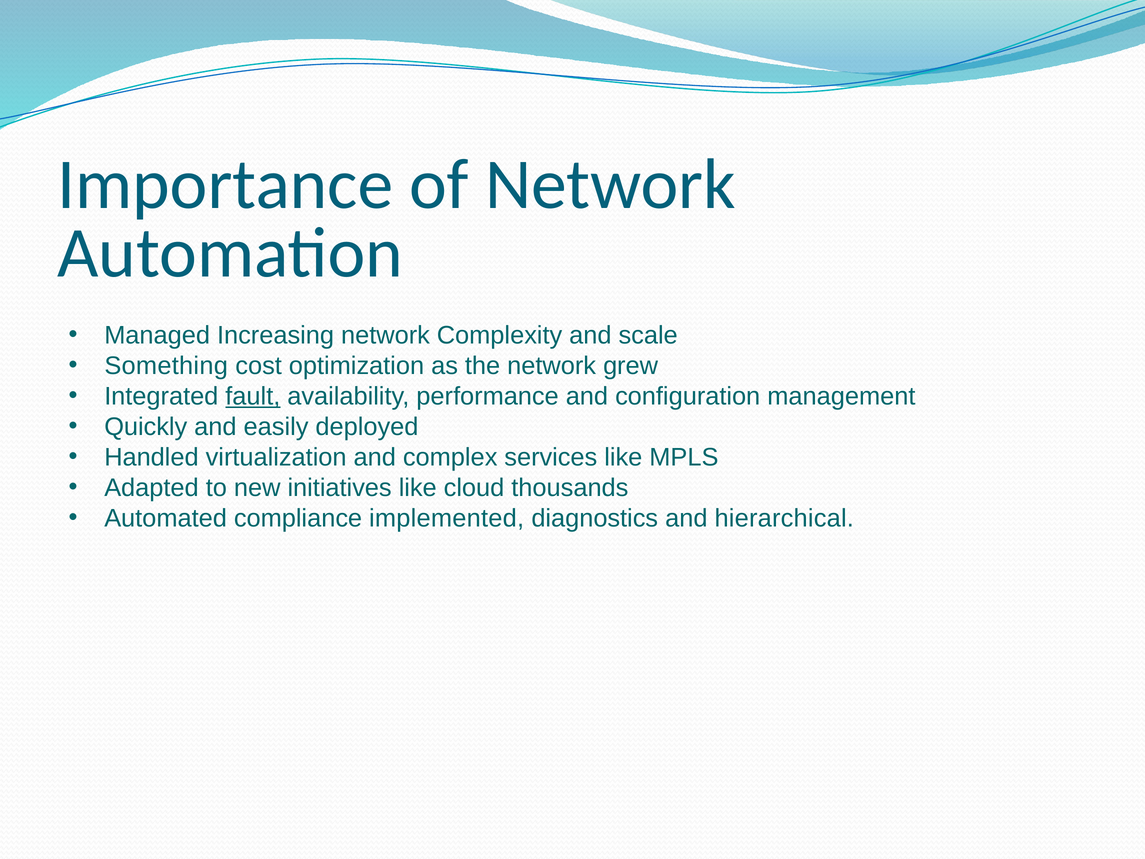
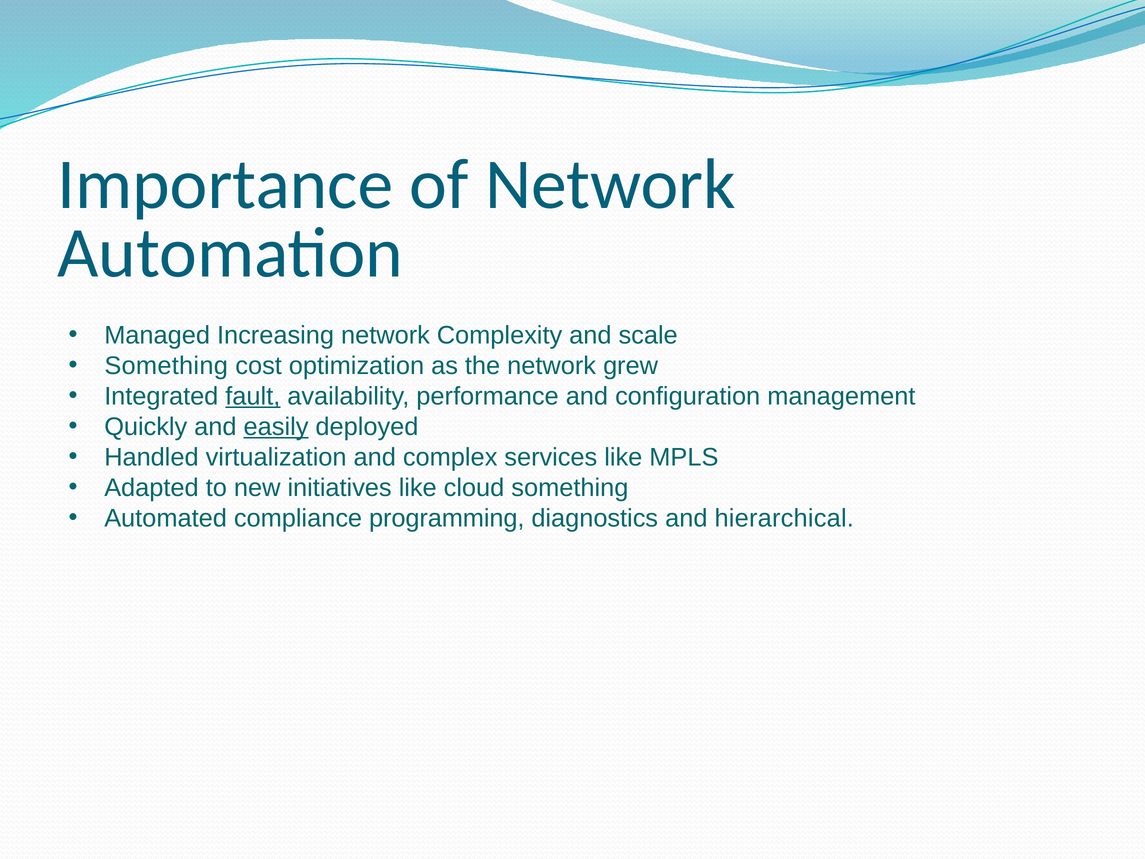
easily underline: none -> present
cloud thousands: thousands -> something
implemented: implemented -> programming
